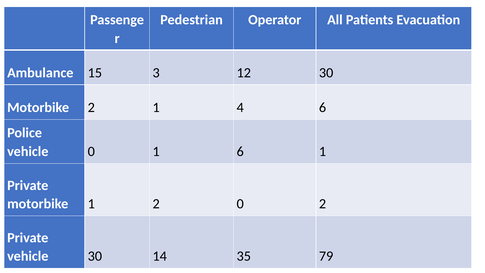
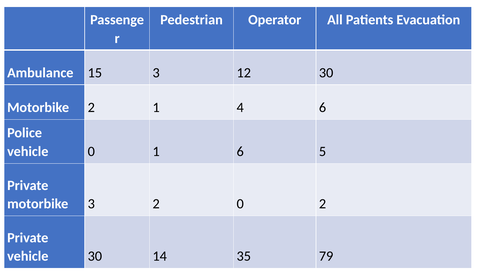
6 1: 1 -> 5
motorbike 1: 1 -> 3
